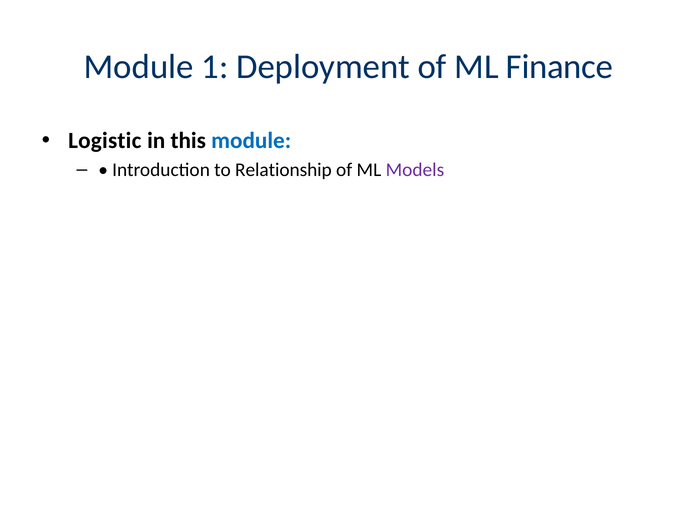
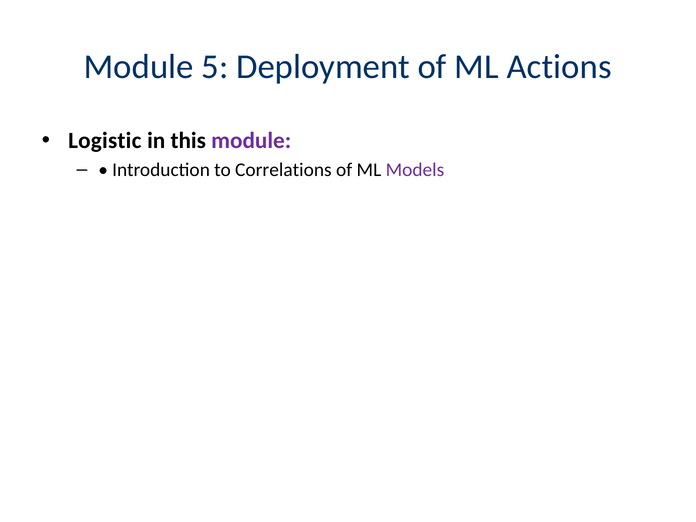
1: 1 -> 5
Finance: Finance -> Actions
module at (251, 141) colour: blue -> purple
Relationship: Relationship -> Correlations
